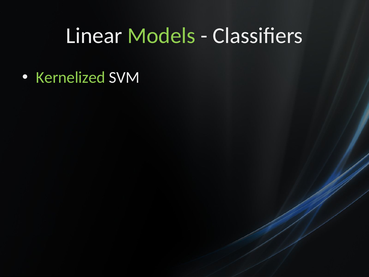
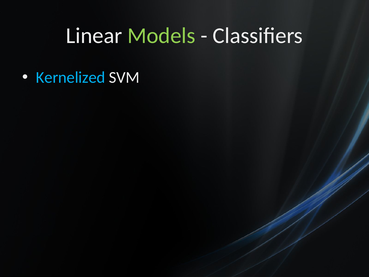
Kernelized colour: light green -> light blue
